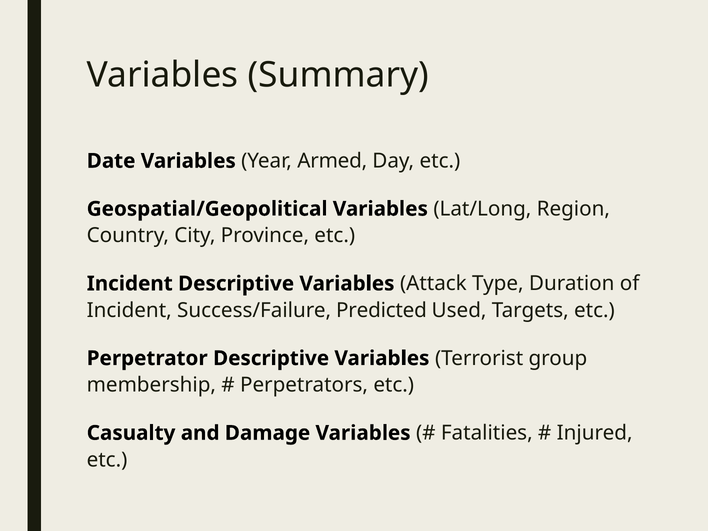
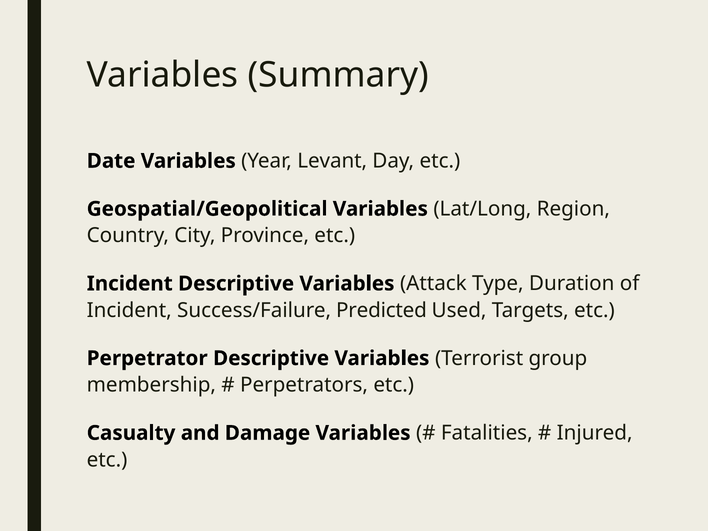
Armed: Armed -> Levant
